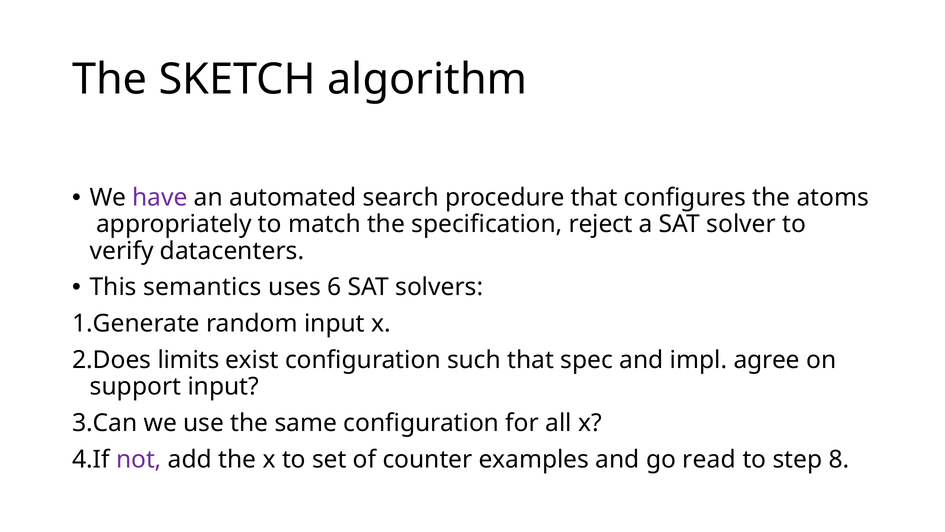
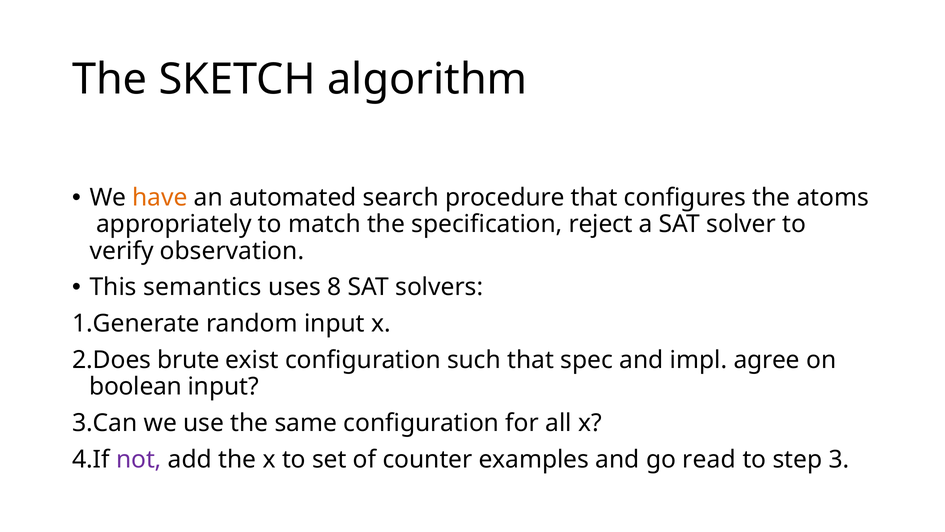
have colour: purple -> orange
datacenters: datacenters -> observation
6: 6 -> 8
limits: limits -> brute
support: support -> boolean
8: 8 -> 3
